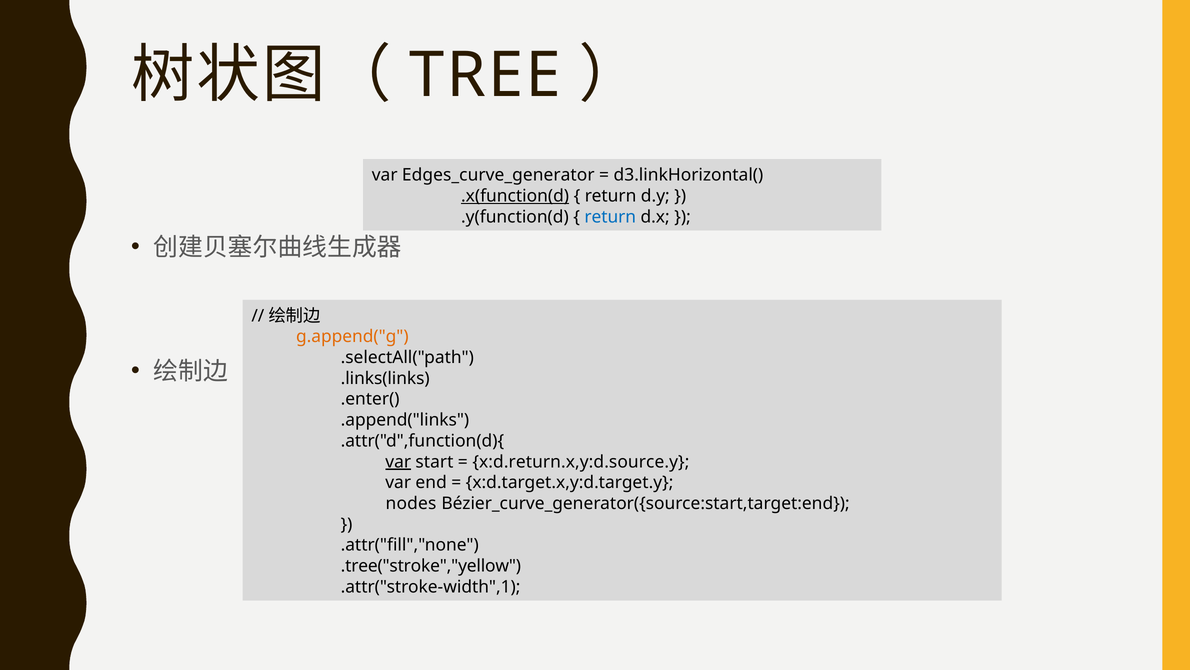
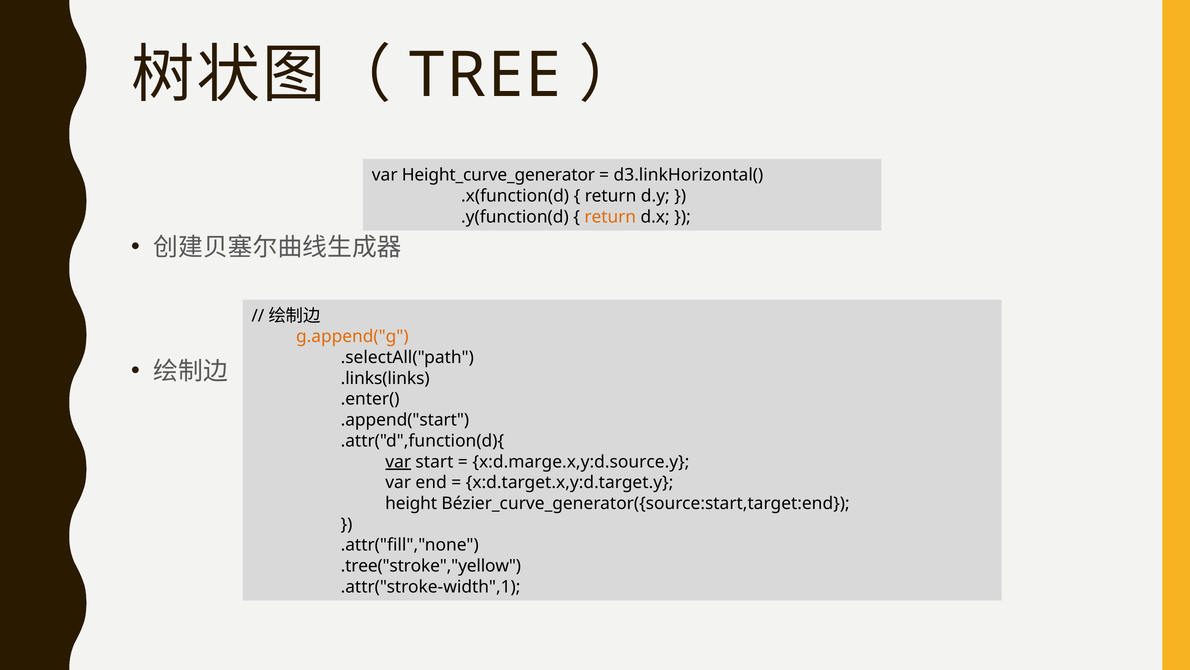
Edges_curve_generator: Edges_curve_generator -> Height_curve_generator
.x(function(d underline: present -> none
return at (610, 217) colour: blue -> orange
.append("links: .append("links -> .append("start
x:d.return.x,y:d.source.y: x:d.return.x,y:d.source.y -> x:d.marge.x,y:d.source.y
nodes: nodes -> height
